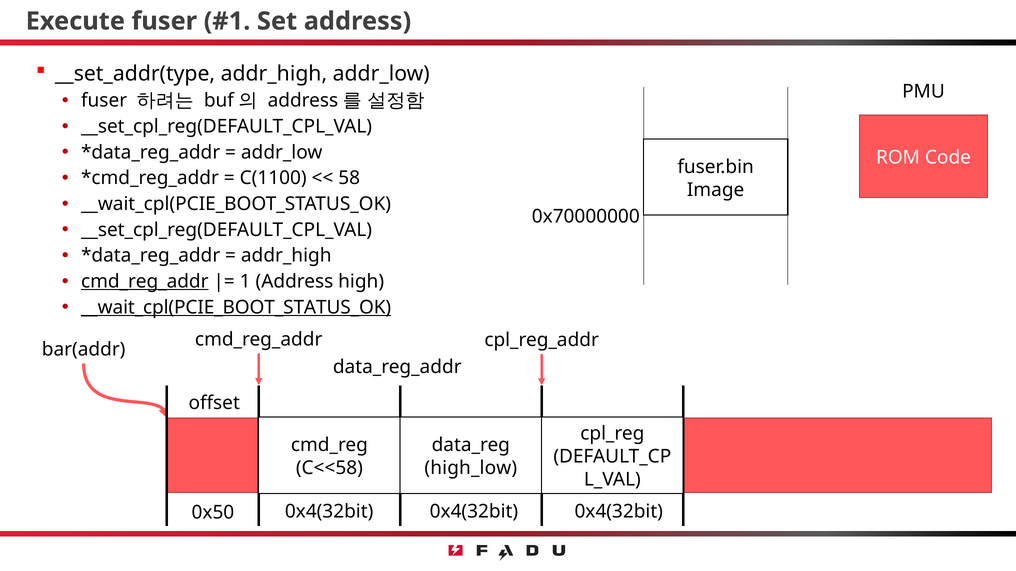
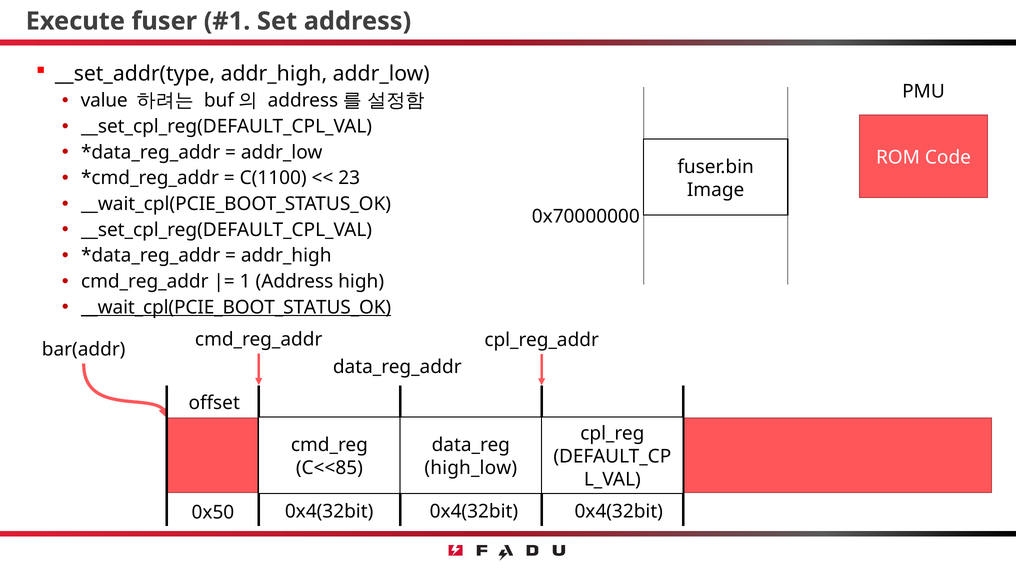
fuser at (104, 101): fuser -> value
58: 58 -> 23
cmd_reg_addr at (145, 282) underline: present -> none
C<<58: C<<58 -> C<<85
